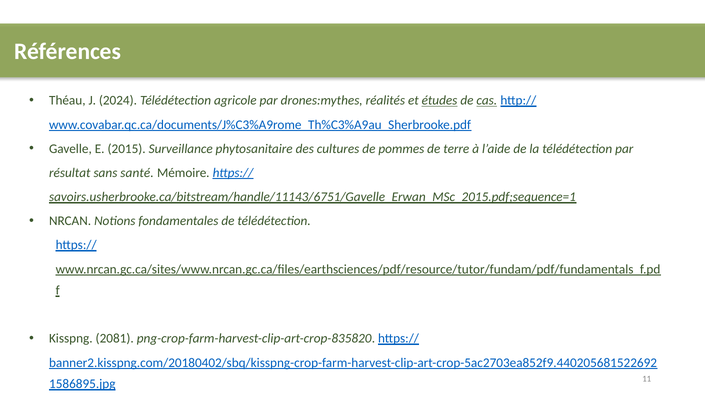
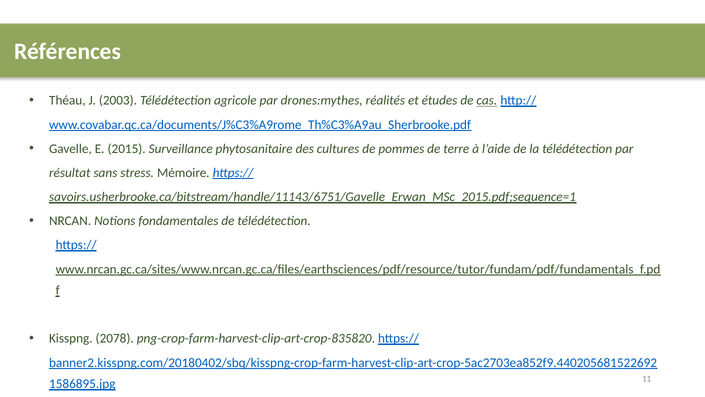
2024: 2024 -> 2003
études underline: present -> none
santé: santé -> stress
2081: 2081 -> 2078
